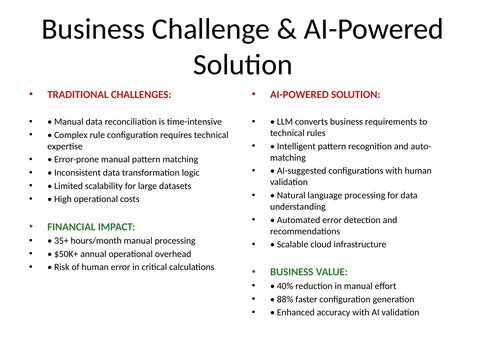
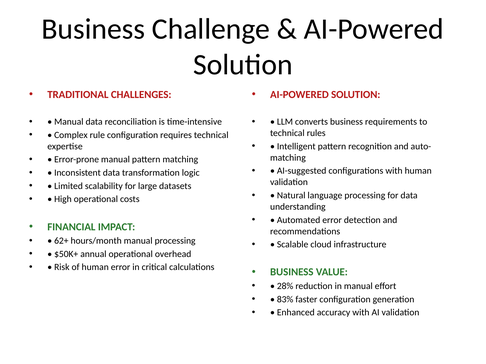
35+: 35+ -> 62+
40%: 40% -> 28%
88%: 88% -> 83%
